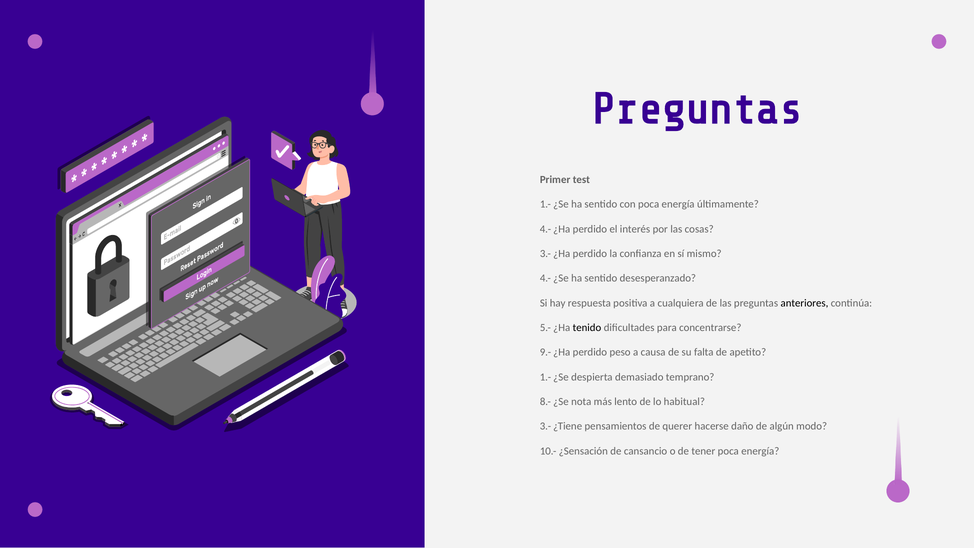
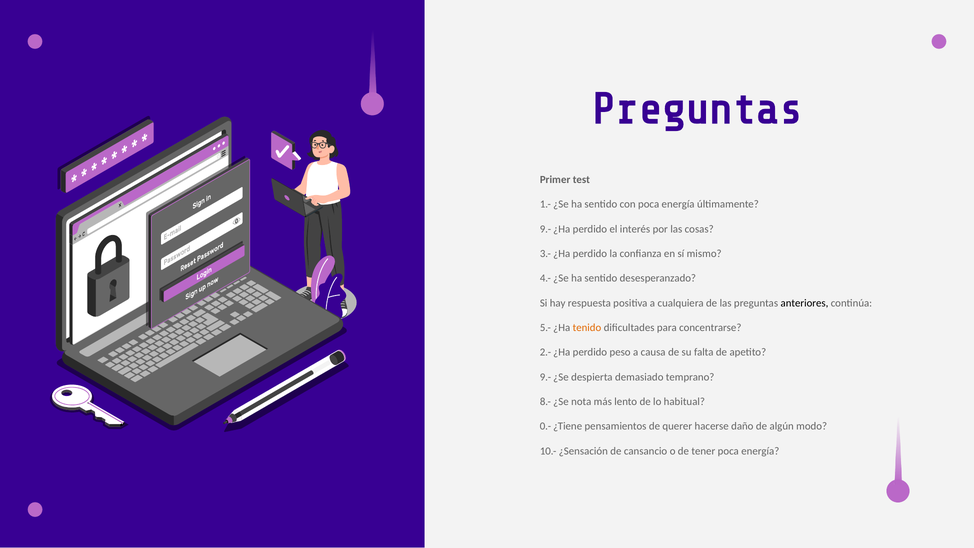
4.- at (545, 229): 4.- -> 9.-
tenido colour: black -> orange
9.-: 9.- -> 2.-
1.- at (545, 377): 1.- -> 9.-
3.- at (545, 426): 3.- -> 0.-
